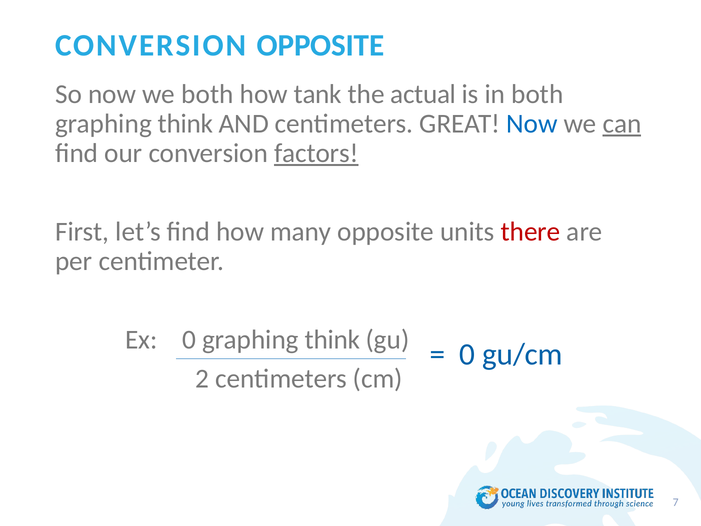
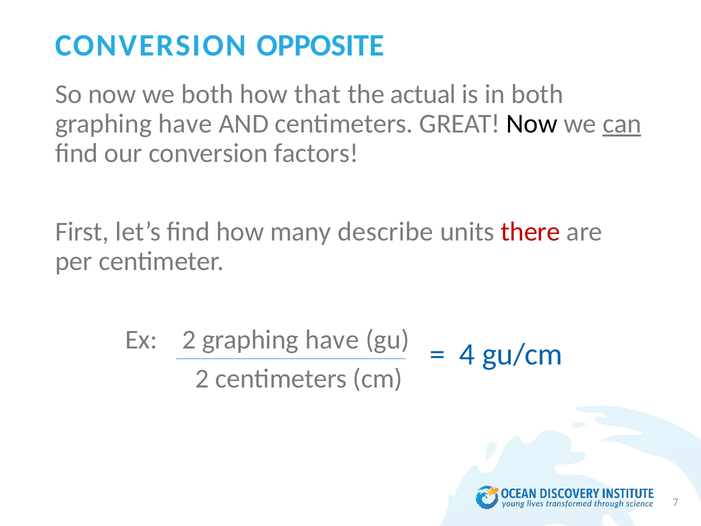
tank: tank -> that
think at (185, 124): think -> have
Now at (532, 124) colour: blue -> black
factors underline: present -> none
many opposite: opposite -> describe
Ex 0: 0 -> 2
think at (332, 339): think -> have
0 at (467, 354): 0 -> 4
